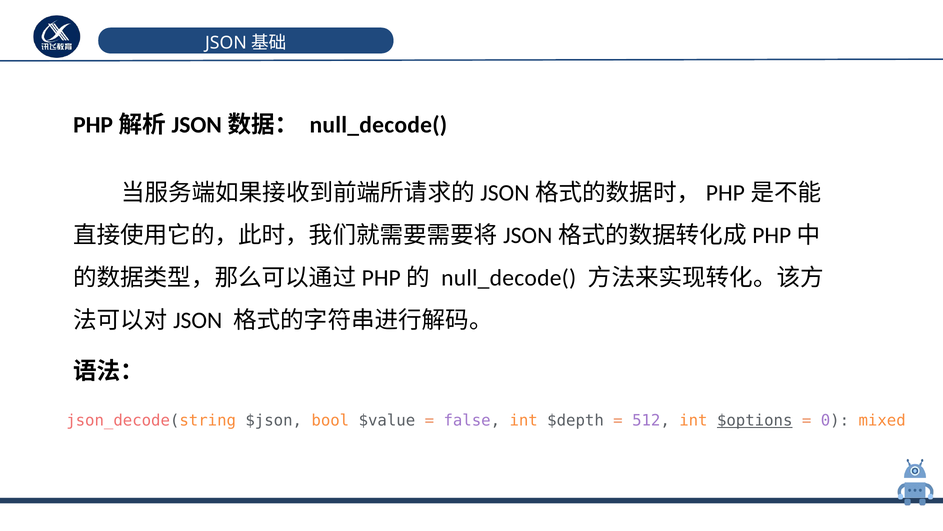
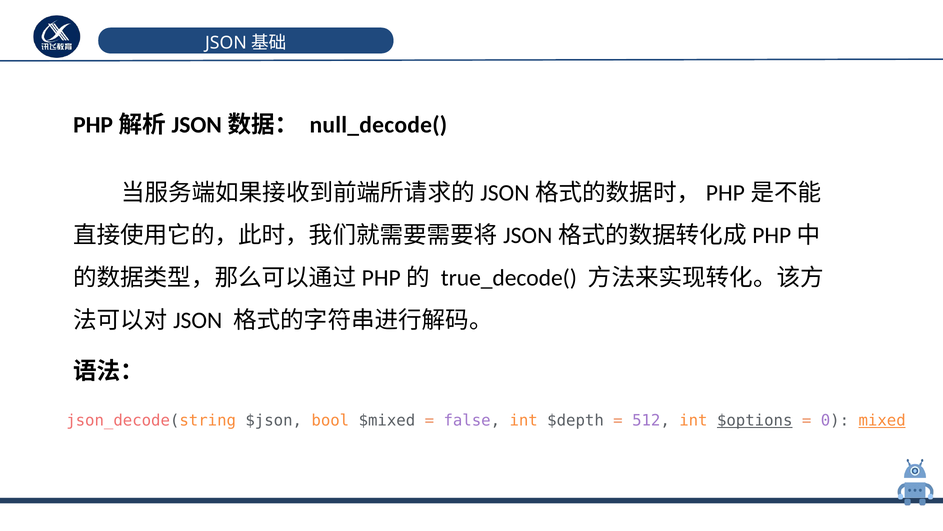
null_decode( at (509, 278): null_decode( -> true_decode(
$value: $value -> $mixed
mixed underline: none -> present
